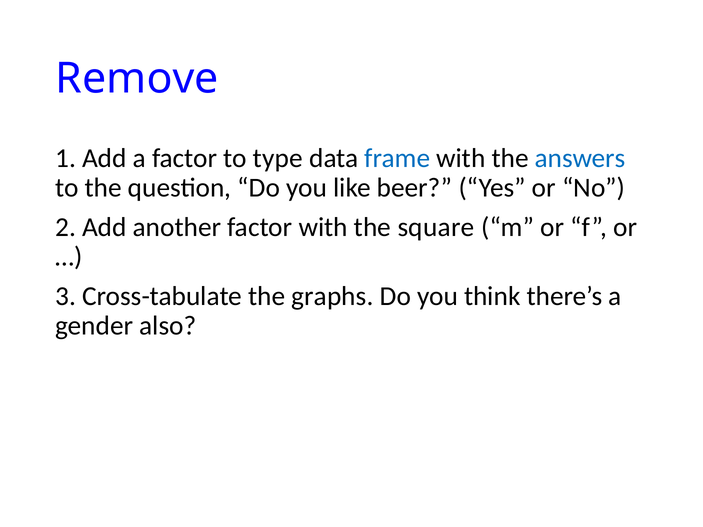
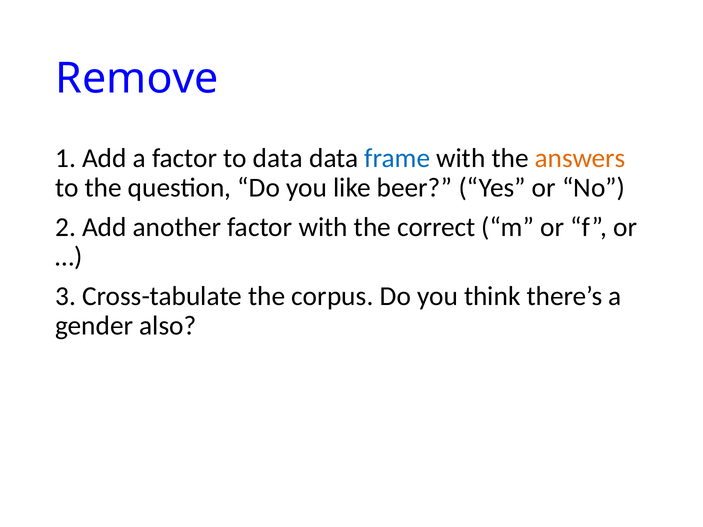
to type: type -> data
answers colour: blue -> orange
square: square -> correct
graphs: graphs -> corpus
